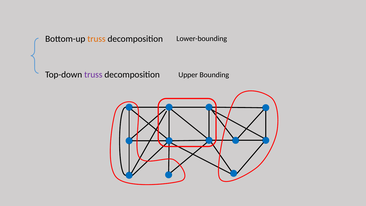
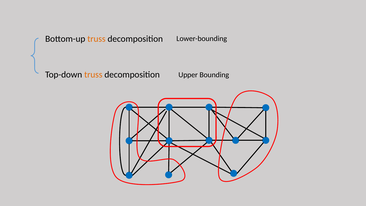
truss at (93, 74) colour: purple -> orange
